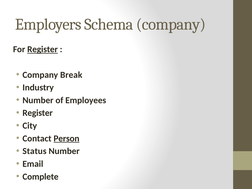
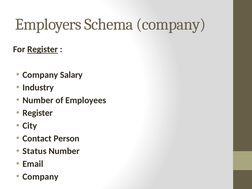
Break: Break -> Salary
Person underline: present -> none
Complete at (40, 177): Complete -> Company
